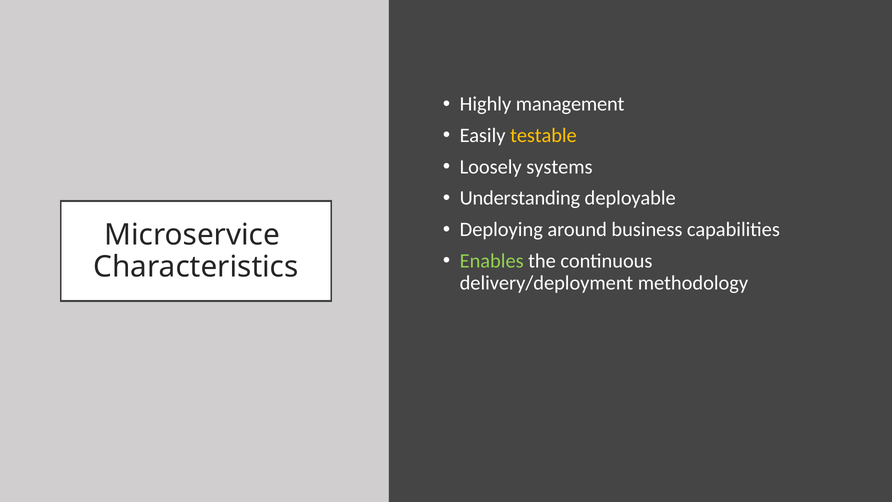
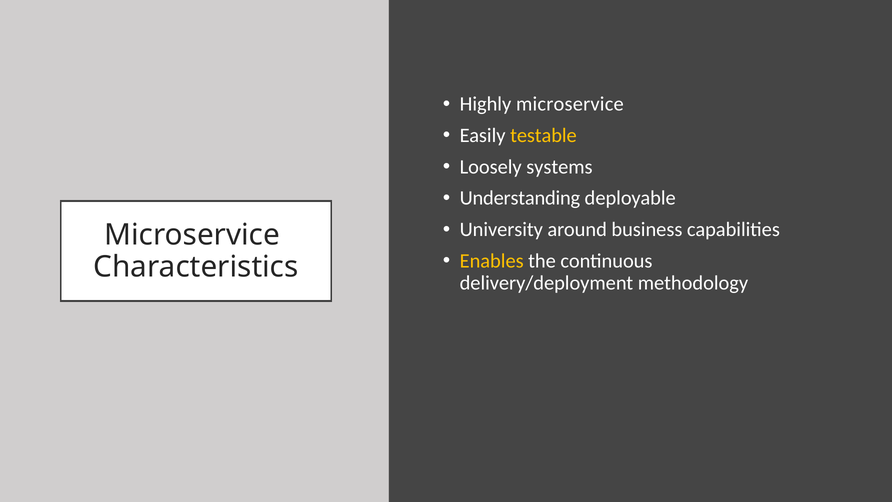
Highly management: management -> microservice
Deploying: Deploying -> University
Enables colour: light green -> yellow
